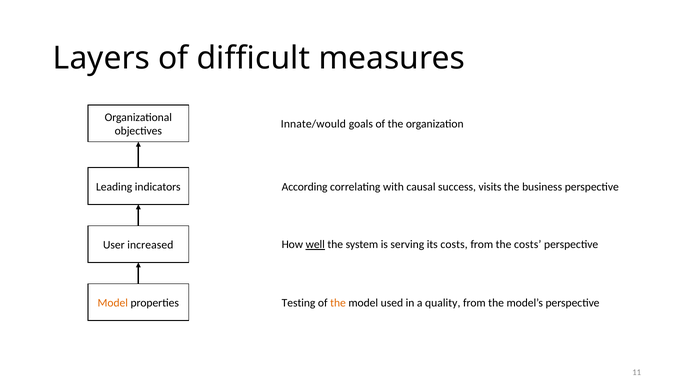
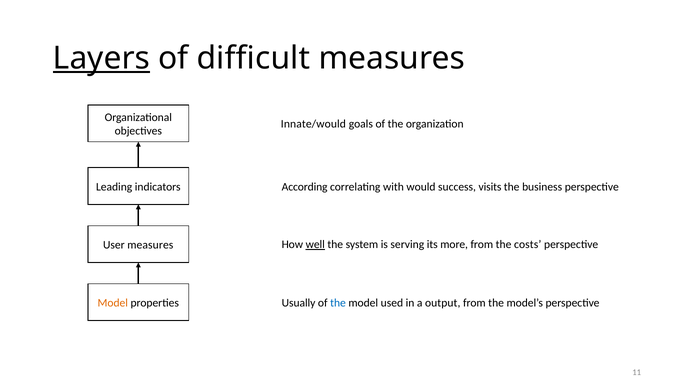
Layers underline: none -> present
causal: causal -> would
its costs: costs -> more
User increased: increased -> measures
Testing: Testing -> Usually
the at (338, 303) colour: orange -> blue
quality: quality -> output
